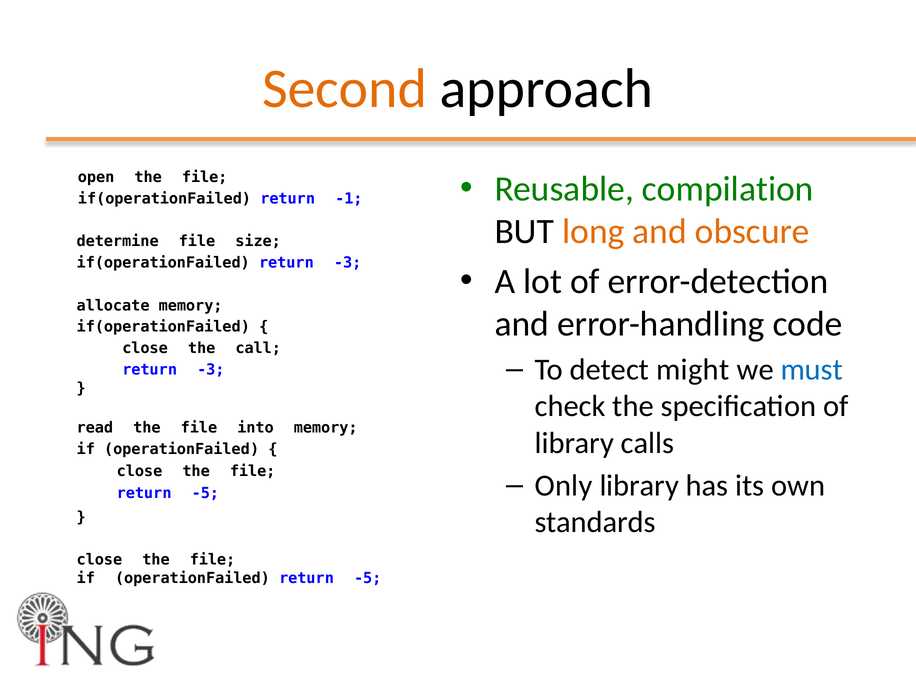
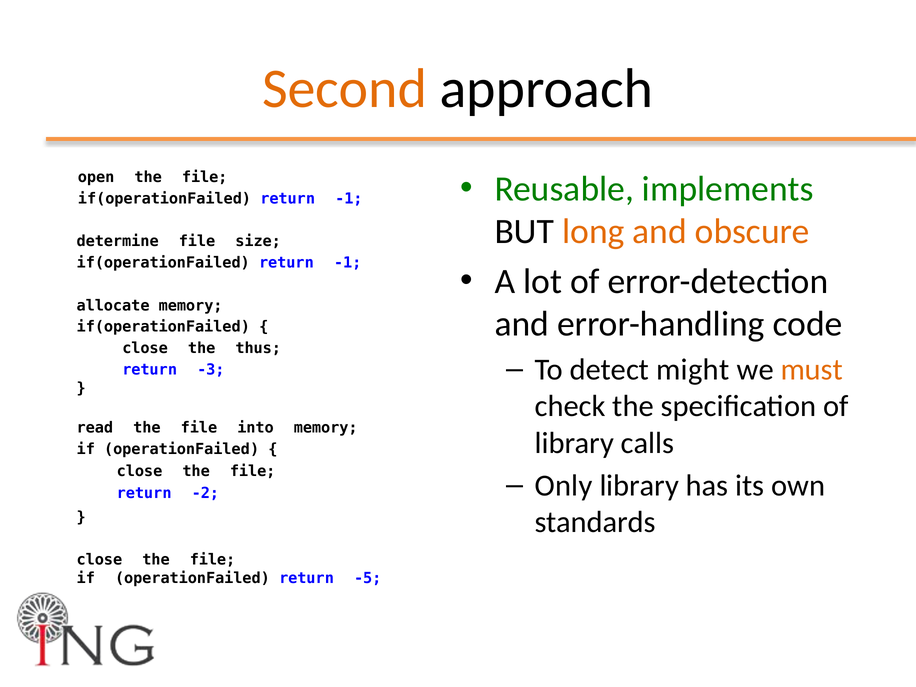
compilation: compilation -> implements
-3 at (348, 263): -3 -> -1
call: call -> thus
must colour: blue -> orange
-5 at (205, 493): -5 -> -2
